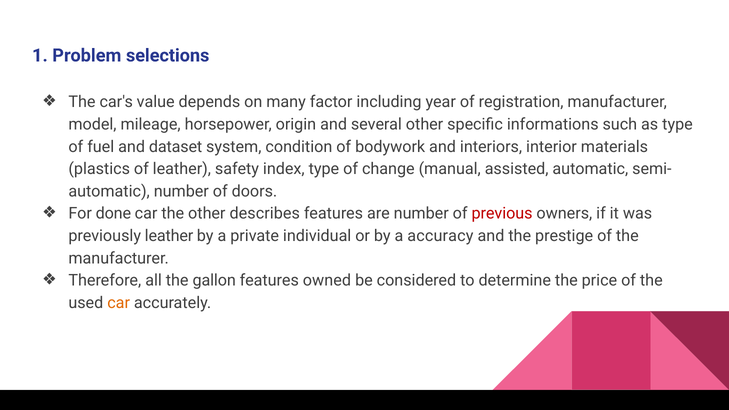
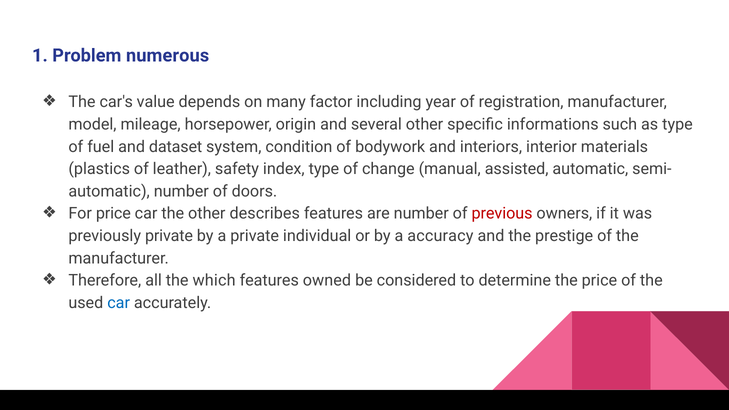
selections: selections -> numerous
For done: done -> price
previously leather: leather -> private
gallon: gallon -> which
car at (119, 303) colour: orange -> blue
